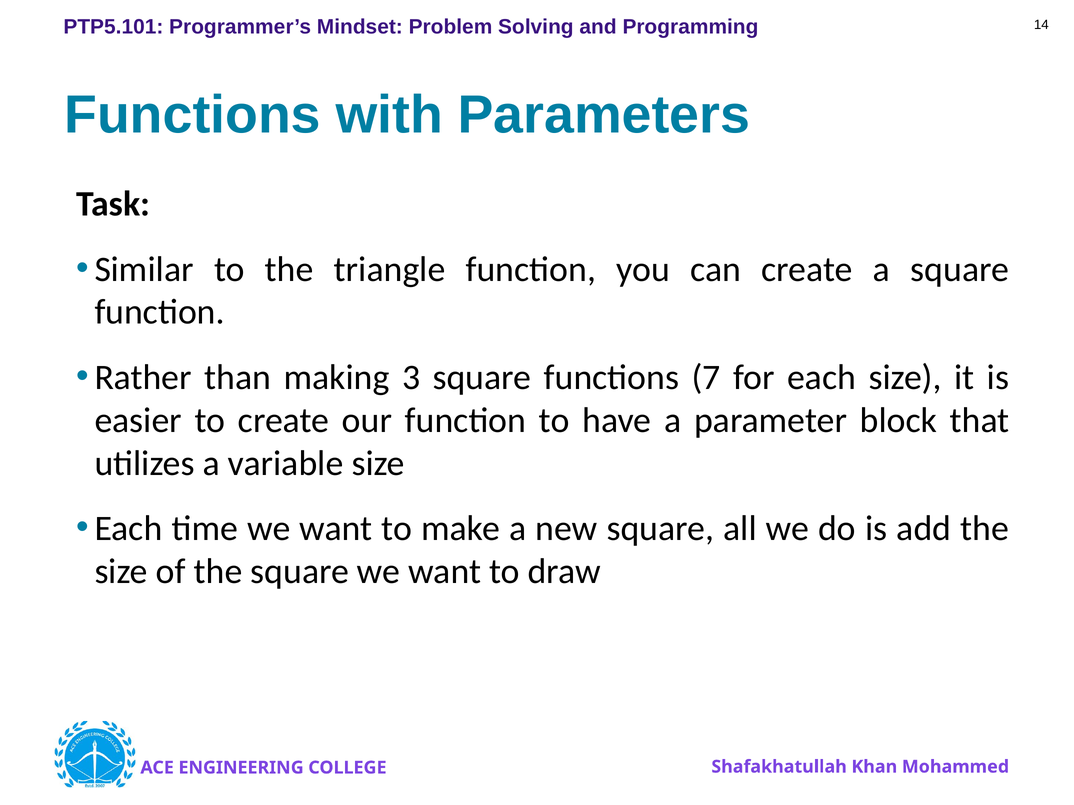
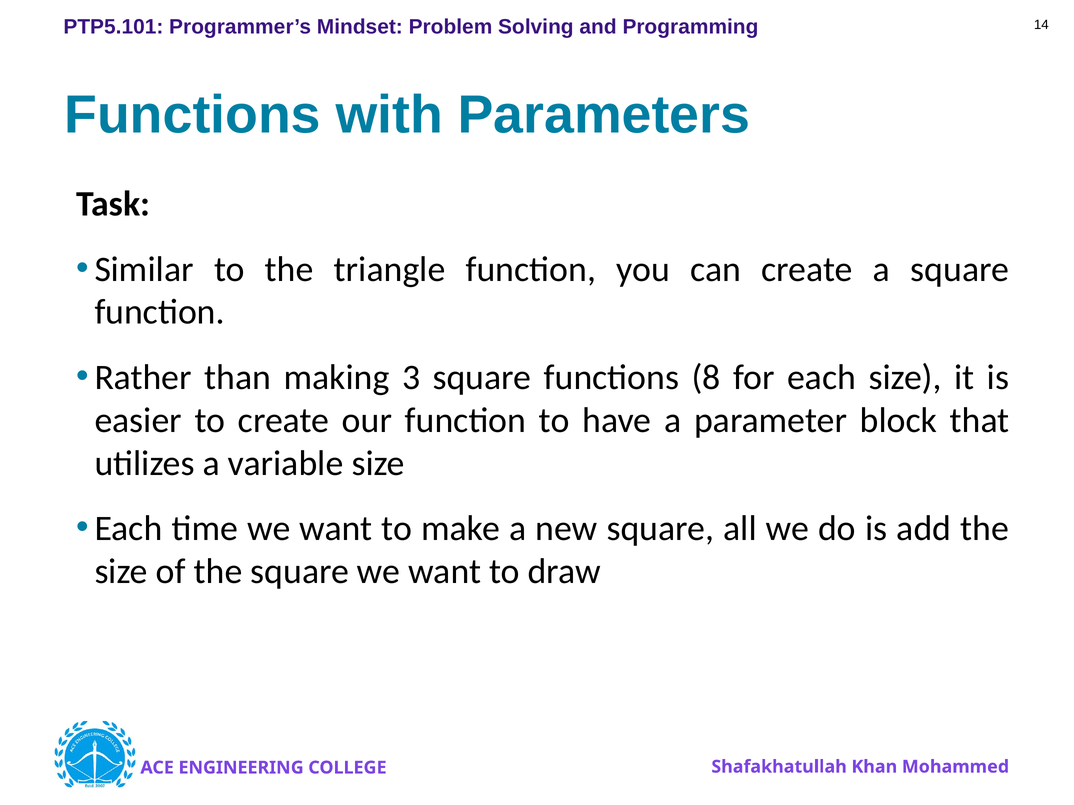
7: 7 -> 8
